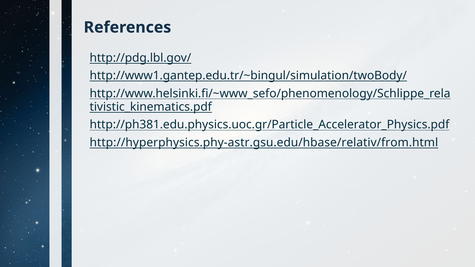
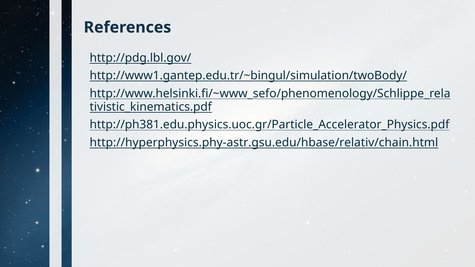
http://hyperphysics.phy-astr.gsu.edu/hbase/relativ/from.html: http://hyperphysics.phy-astr.gsu.edu/hbase/relativ/from.html -> http://hyperphysics.phy-astr.gsu.edu/hbase/relativ/chain.html
